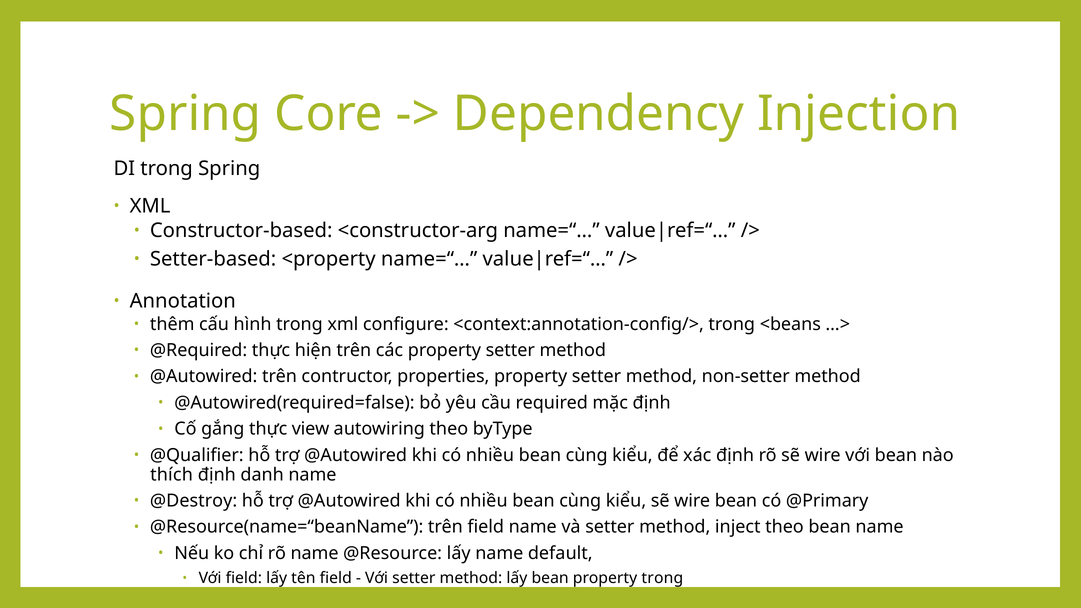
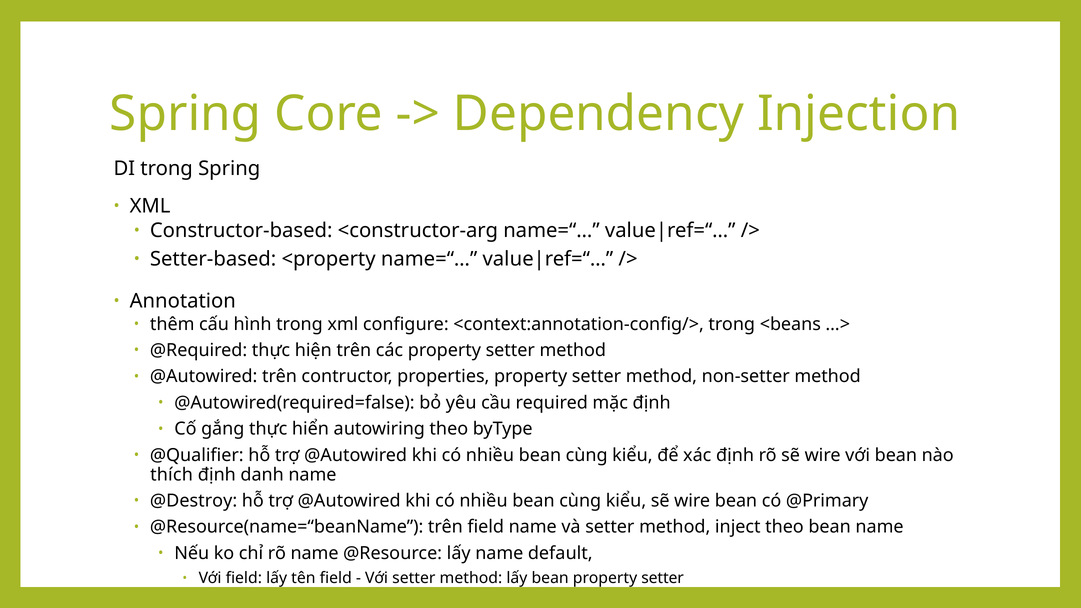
view: view -> hiển
bean property trong: trong -> setter
